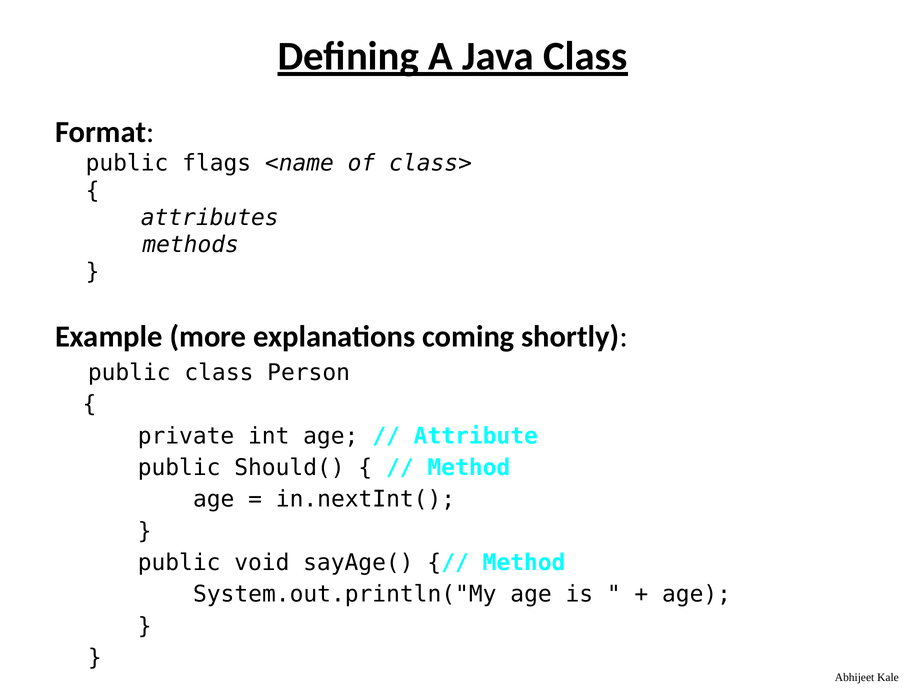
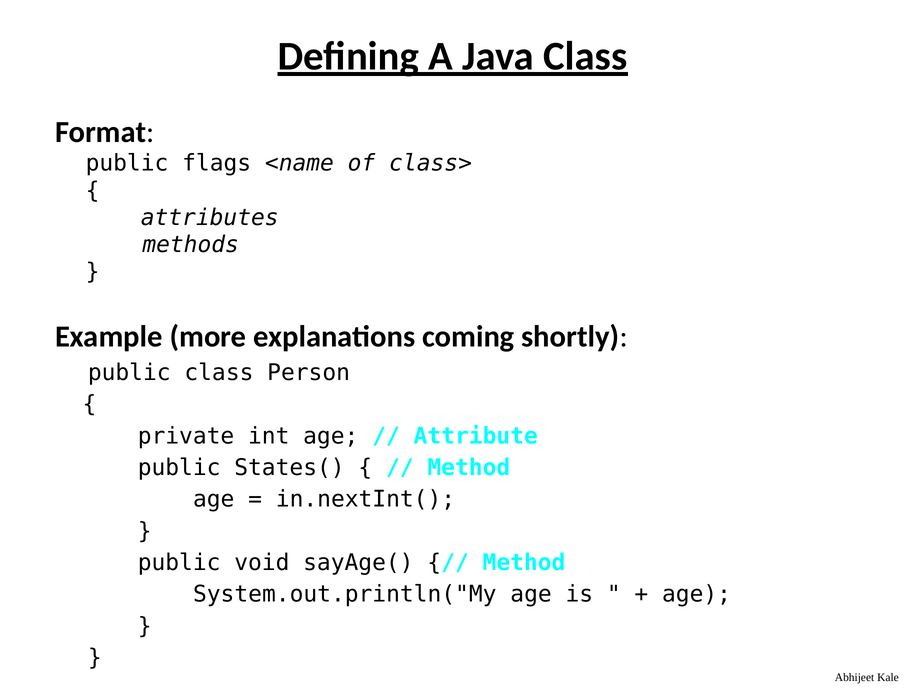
Should(: Should( -> States(
